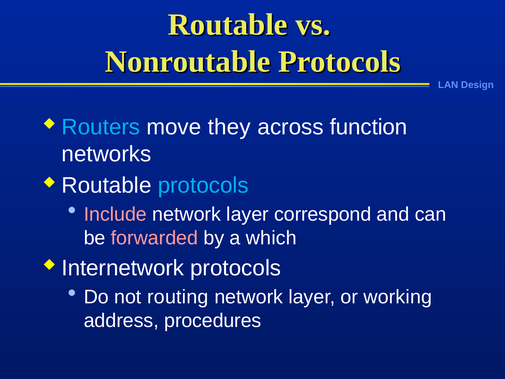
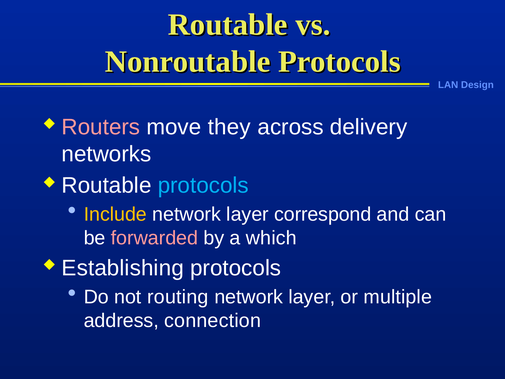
Routers colour: light blue -> pink
function: function -> delivery
Include colour: pink -> yellow
Internetwork: Internetwork -> Establishing
working: working -> multiple
procedures: procedures -> connection
